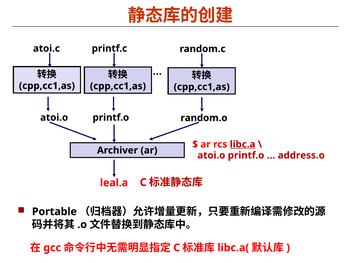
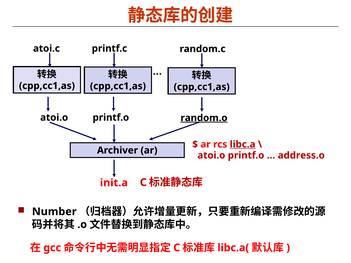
random.o underline: none -> present
leal.a: leal.a -> init.a
Portable: Portable -> Number
